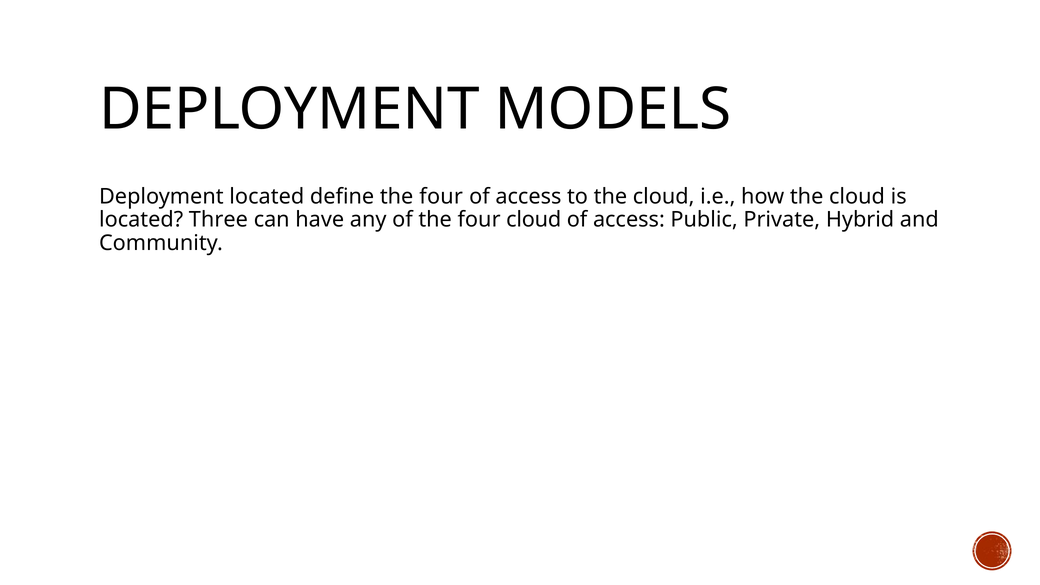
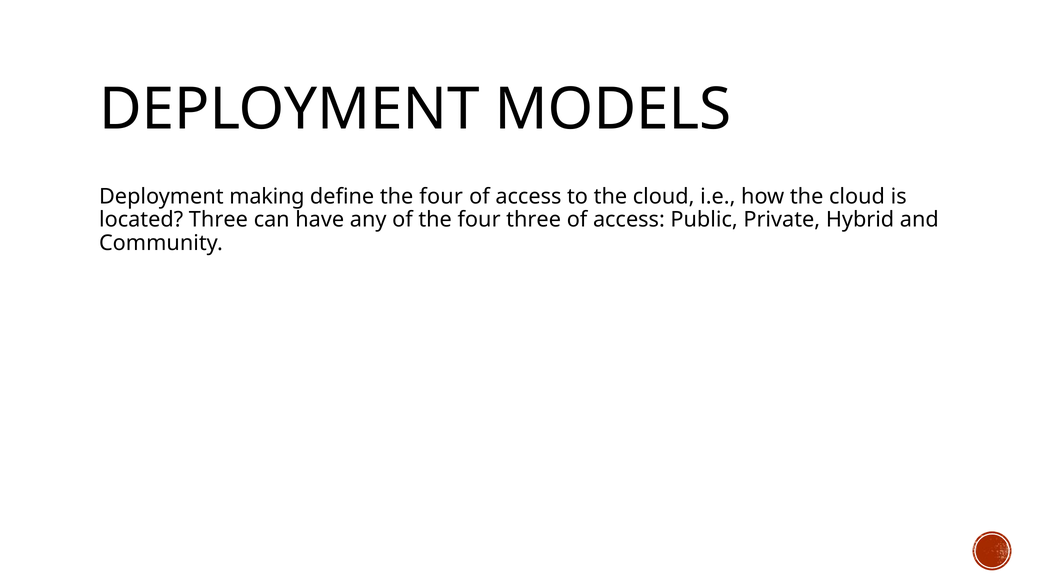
Deployment located: located -> making
four cloud: cloud -> three
